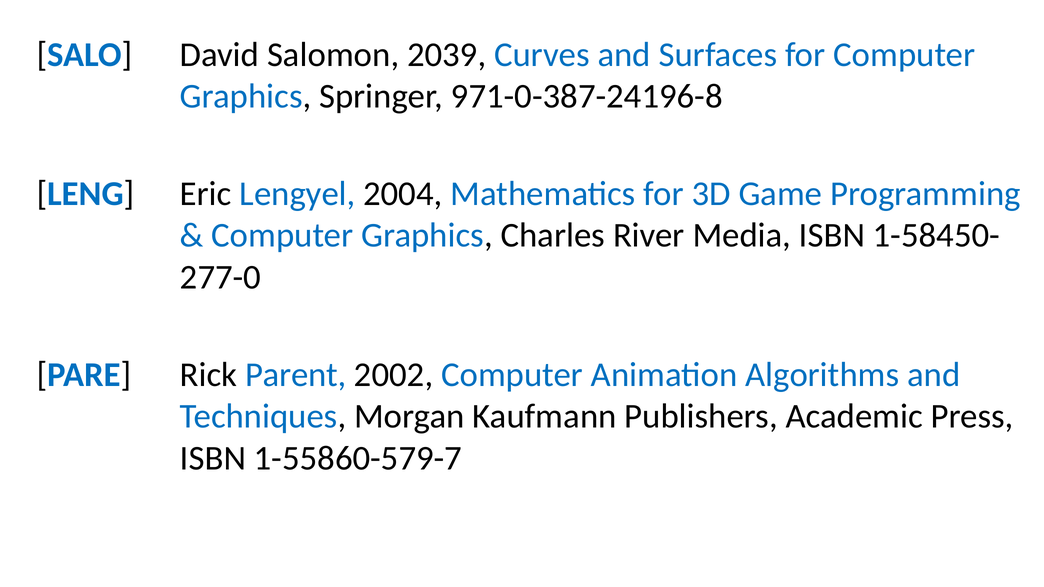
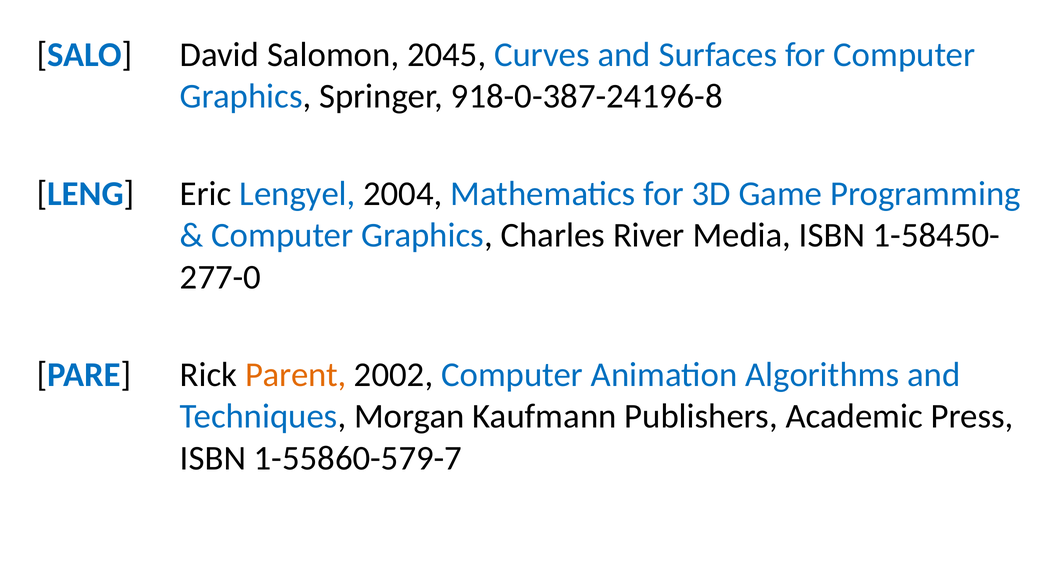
2039: 2039 -> 2045
971-0-387-24196-8: 971-0-387-24196-8 -> 918-0-387-24196-8
Parent colour: blue -> orange
